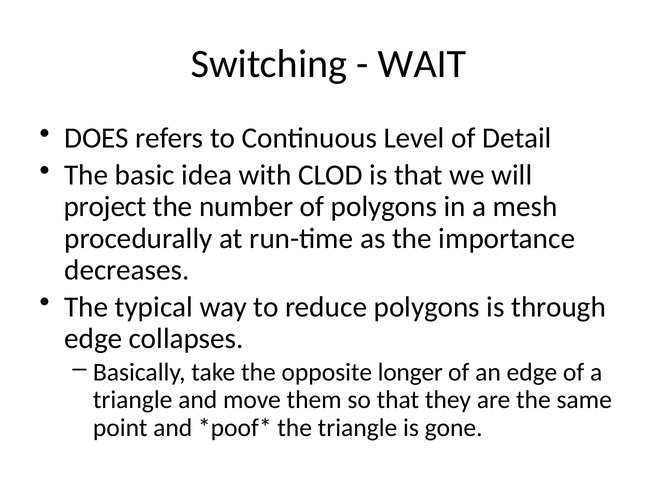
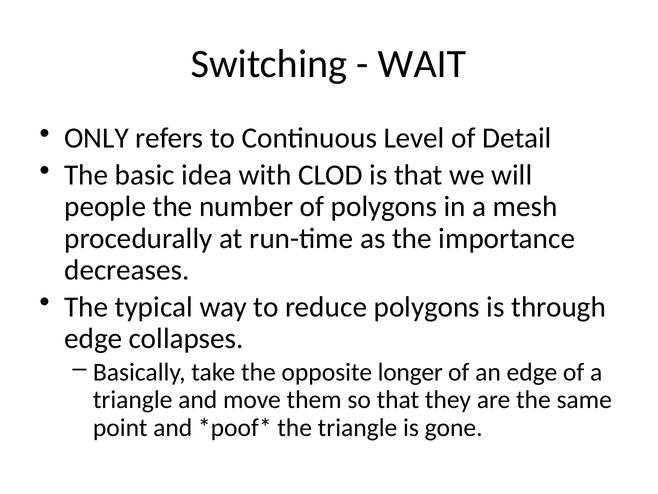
DOES: DOES -> ONLY
project: project -> people
